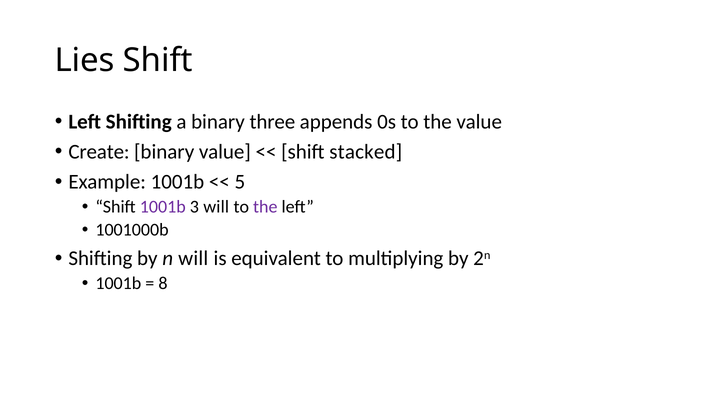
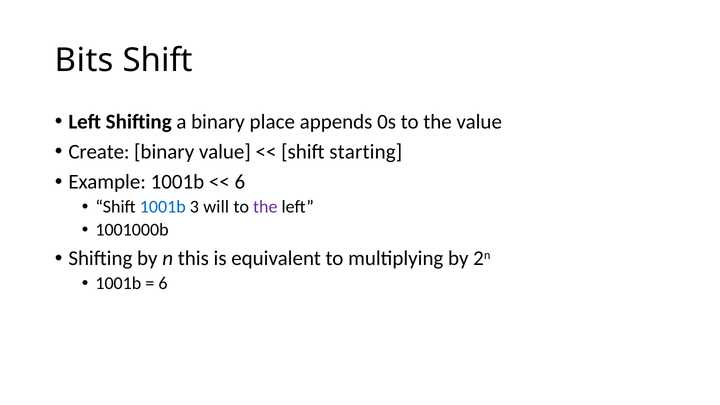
Lies: Lies -> Bits
three: three -> place
stacked: stacked -> starting
5 at (240, 182): 5 -> 6
1001b at (163, 207) colour: purple -> blue
n will: will -> this
8 at (163, 283): 8 -> 6
